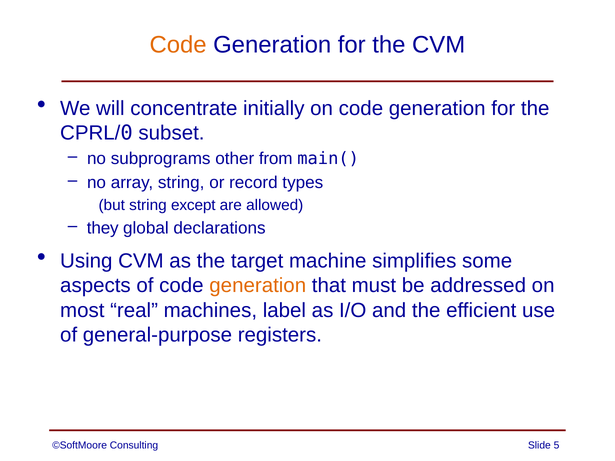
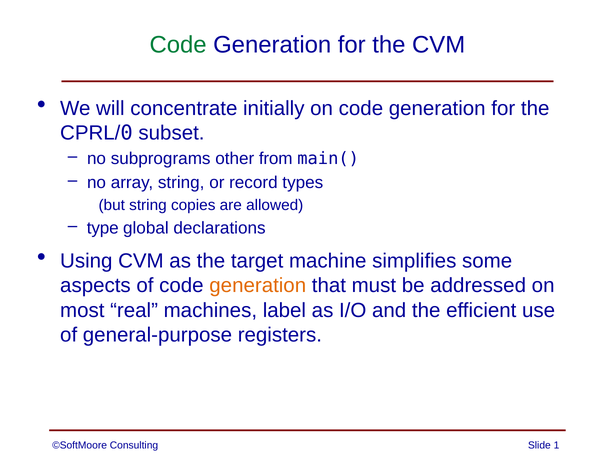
Code at (178, 45) colour: orange -> green
except: except -> copies
they: they -> type
5: 5 -> 1
